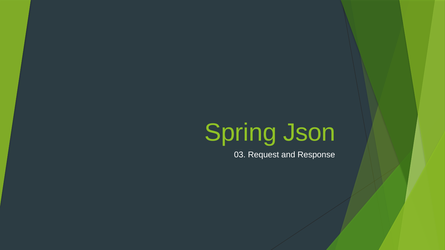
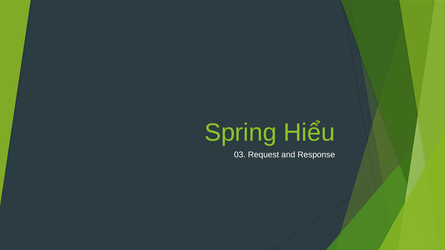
Json: Json -> Hiểu
